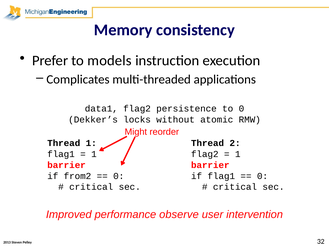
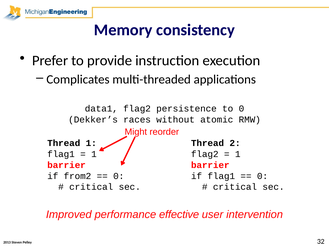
models: models -> provide
locks: locks -> races
observe: observe -> effective
